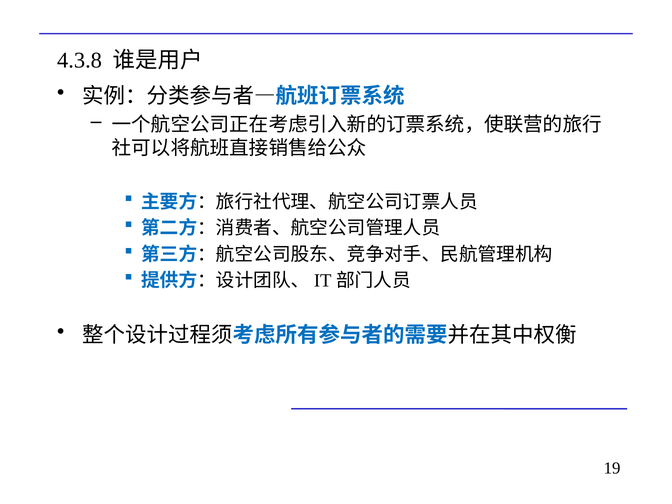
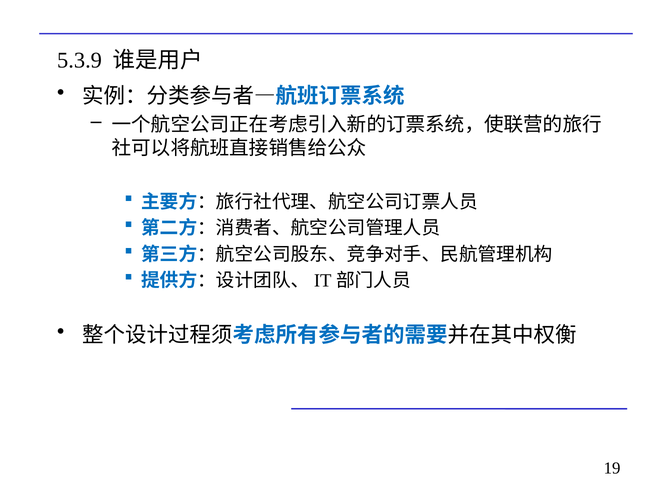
4.3.8: 4.3.8 -> 5.3.9
